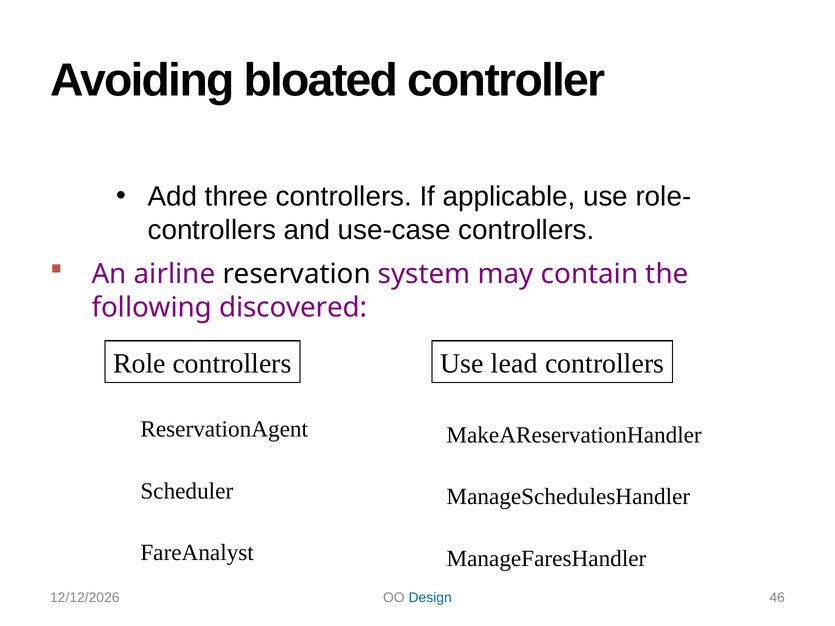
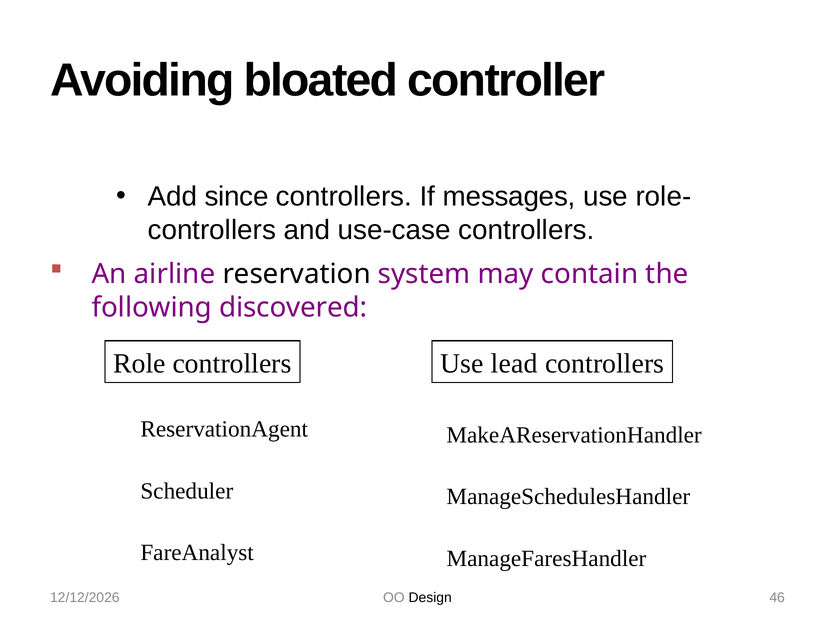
three: three -> since
applicable: applicable -> messages
Design colour: blue -> black
